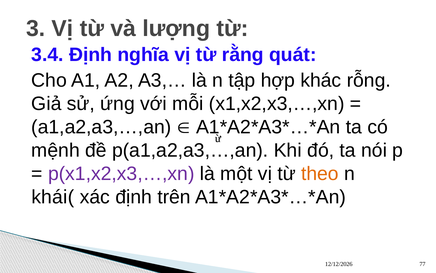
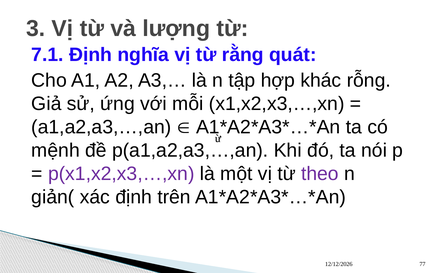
3.4: 3.4 -> 7.1
theo colour: orange -> purple
khái(: khái( -> giản(
